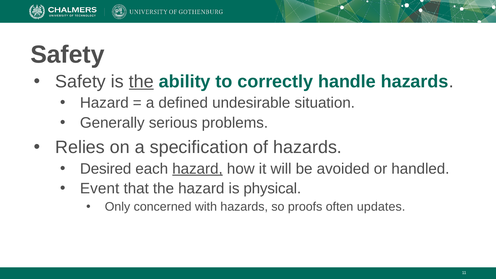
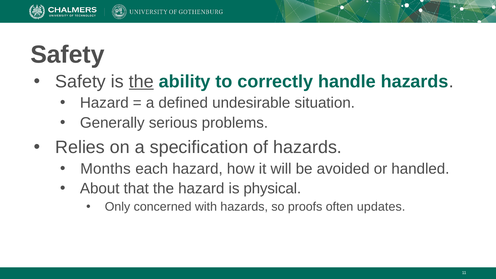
Desired: Desired -> Months
hazard at (197, 169) underline: present -> none
Event: Event -> About
